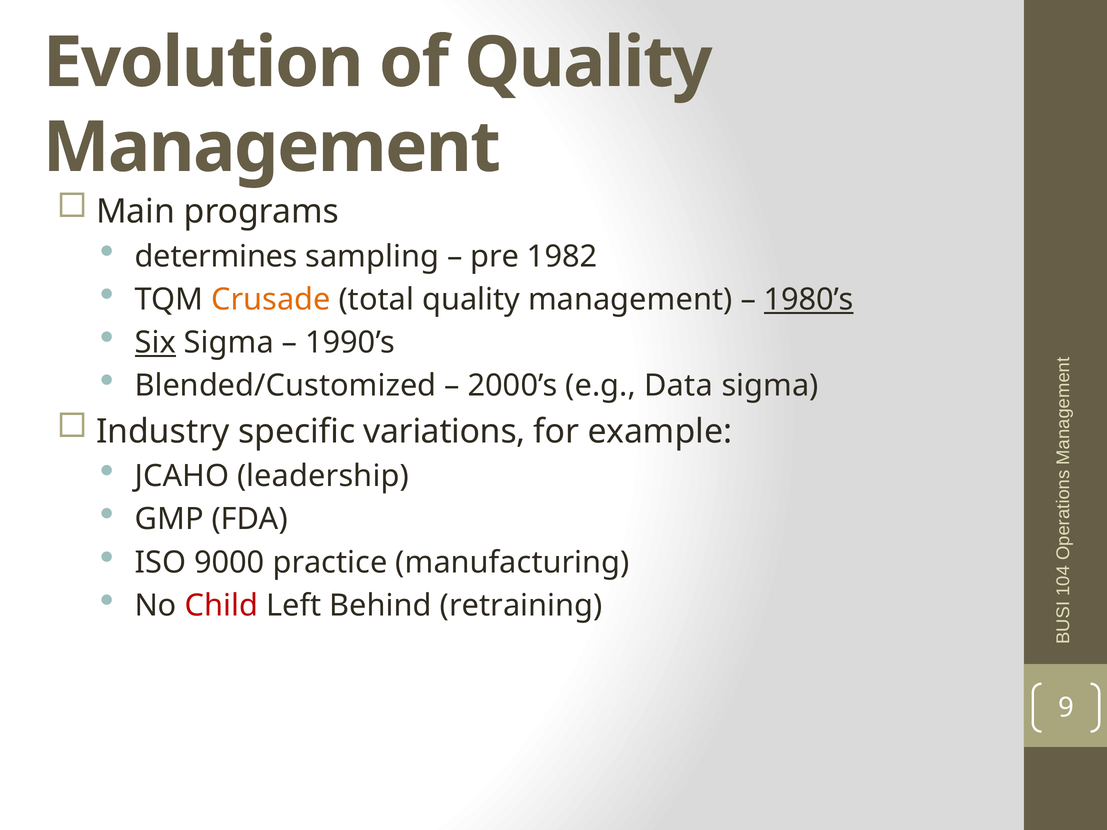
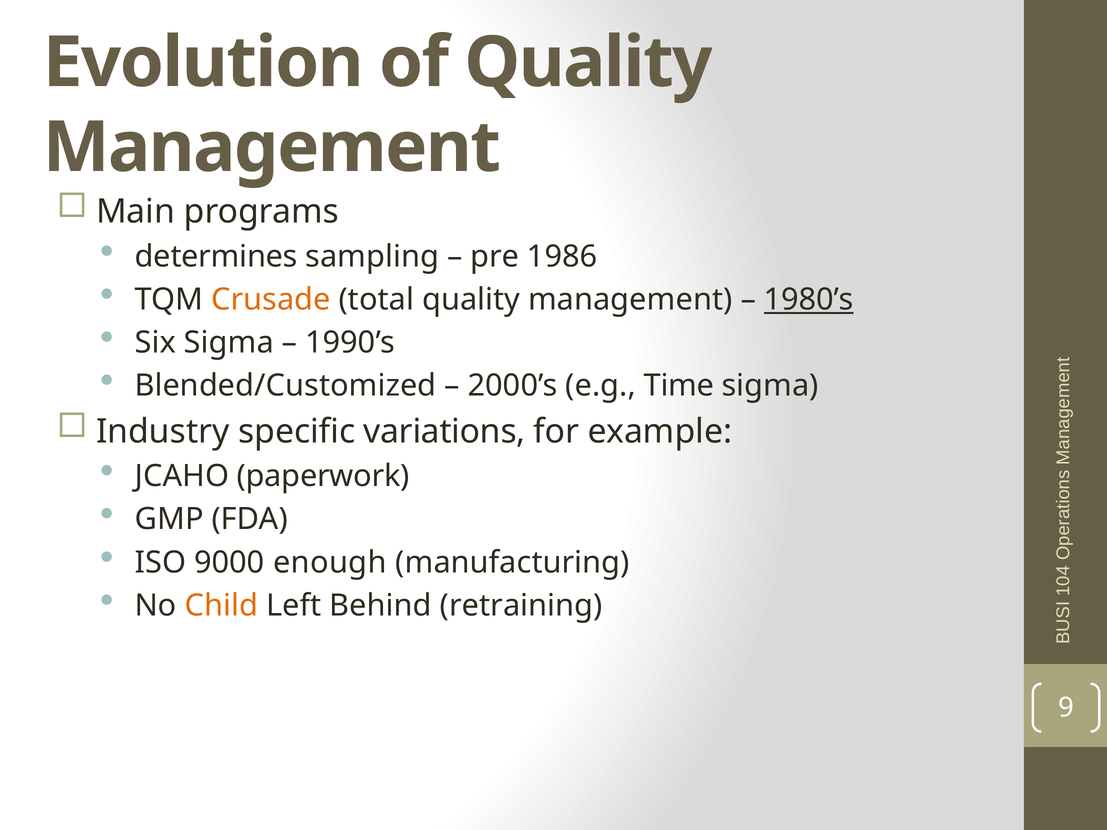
1982: 1982 -> 1986
Six underline: present -> none
Data: Data -> Time
leadership: leadership -> paperwork
practice: practice -> enough
Child colour: red -> orange
